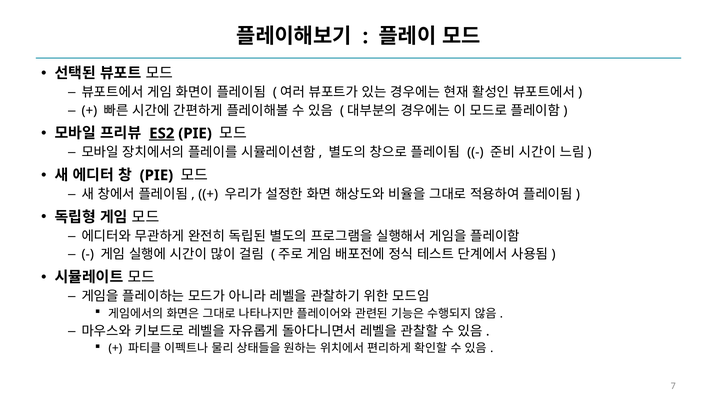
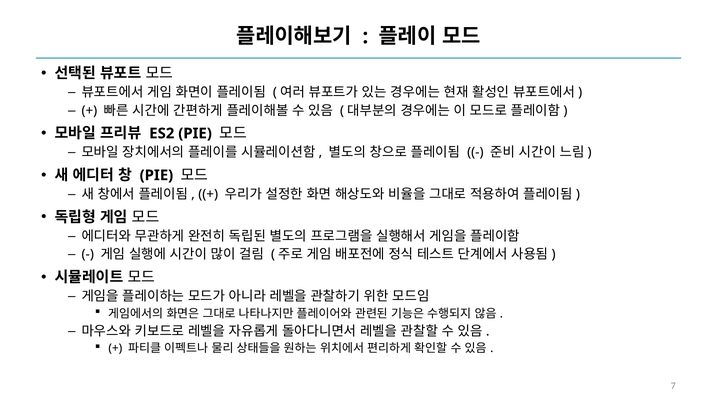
ES2 underline: present -> none
